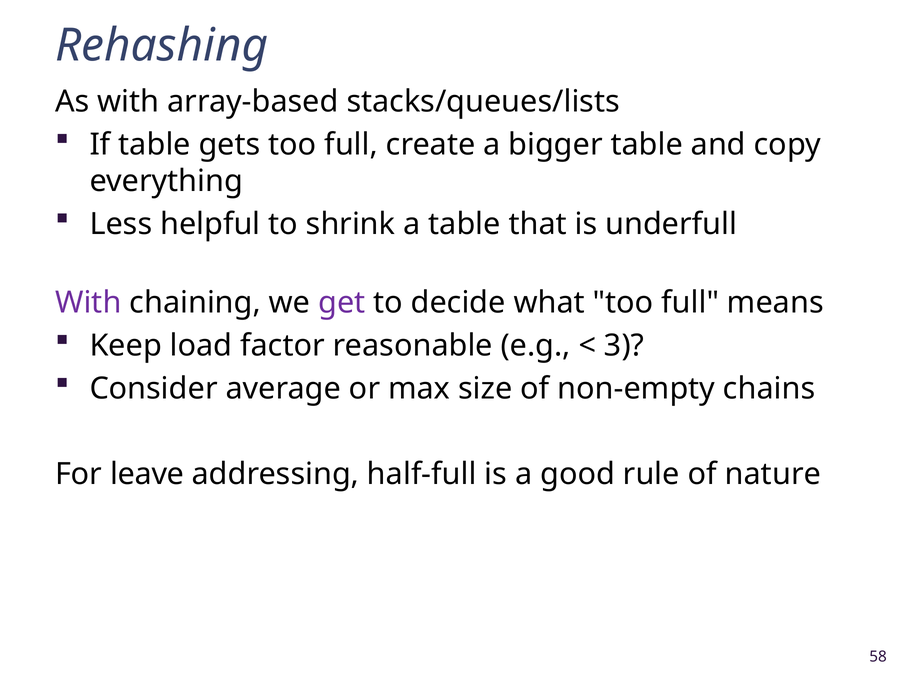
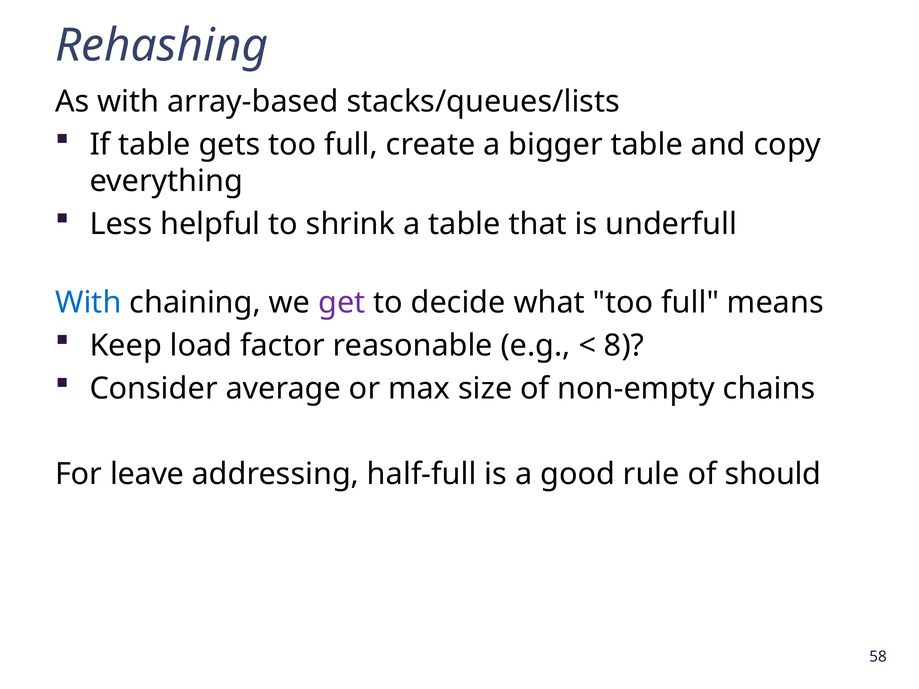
With at (88, 303) colour: purple -> blue
3: 3 -> 8
nature: nature -> should
